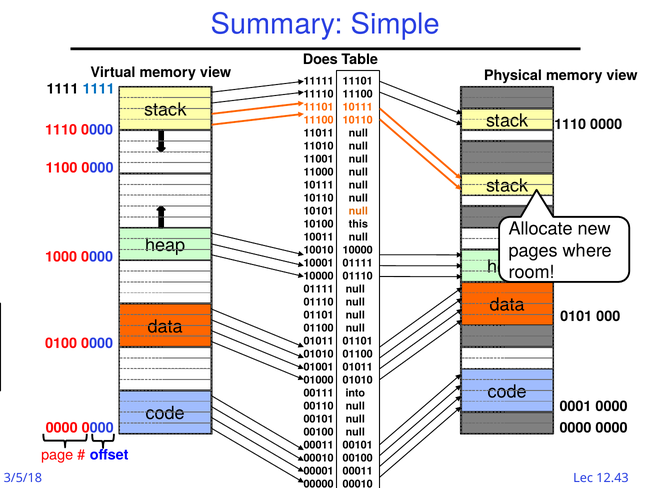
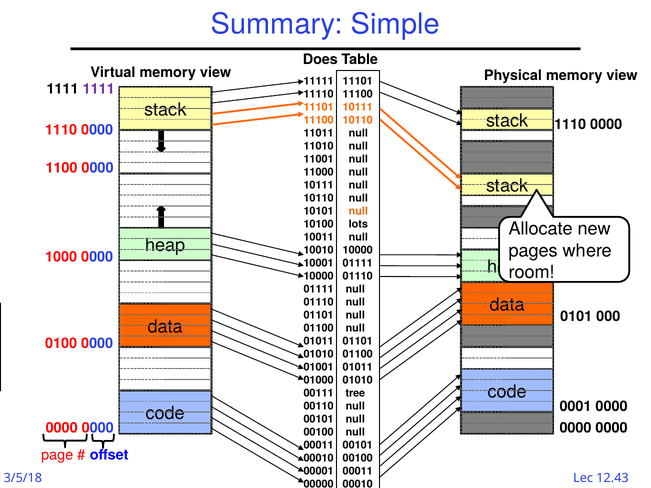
1111 at (99, 89) colour: blue -> purple
this: this -> lots
into: into -> tree
